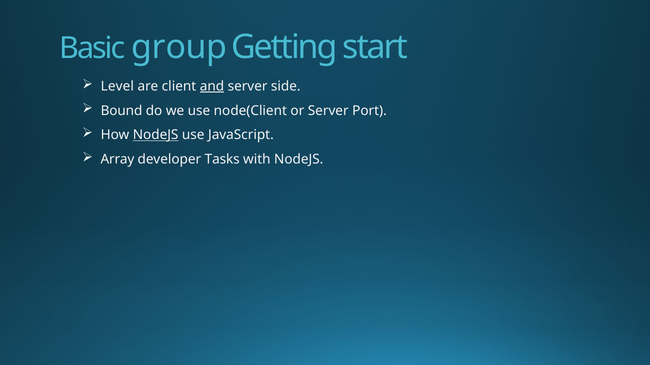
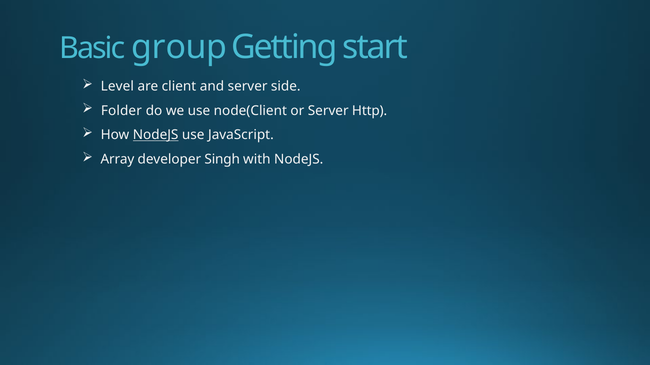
and underline: present -> none
Bound: Bound -> Folder
Port: Port -> Http
Tasks: Tasks -> Singh
